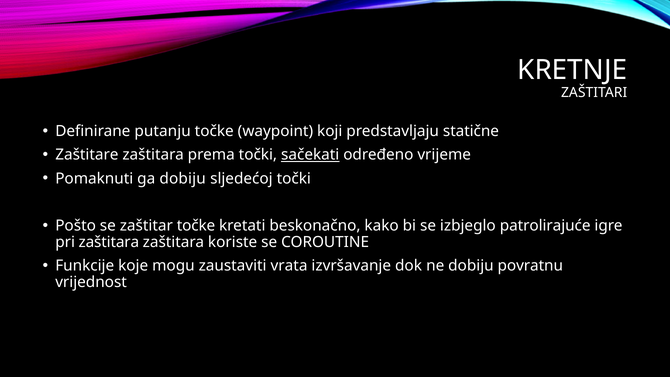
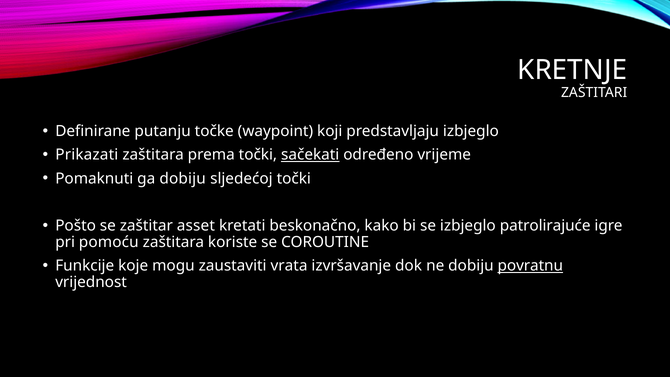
predstavljaju statične: statične -> izbjeglo
Zaštitare: Zaštitare -> Prikazati
zaštitar točke: točke -> asset
pri zaštitara: zaštitara -> pomoću
povratnu underline: none -> present
